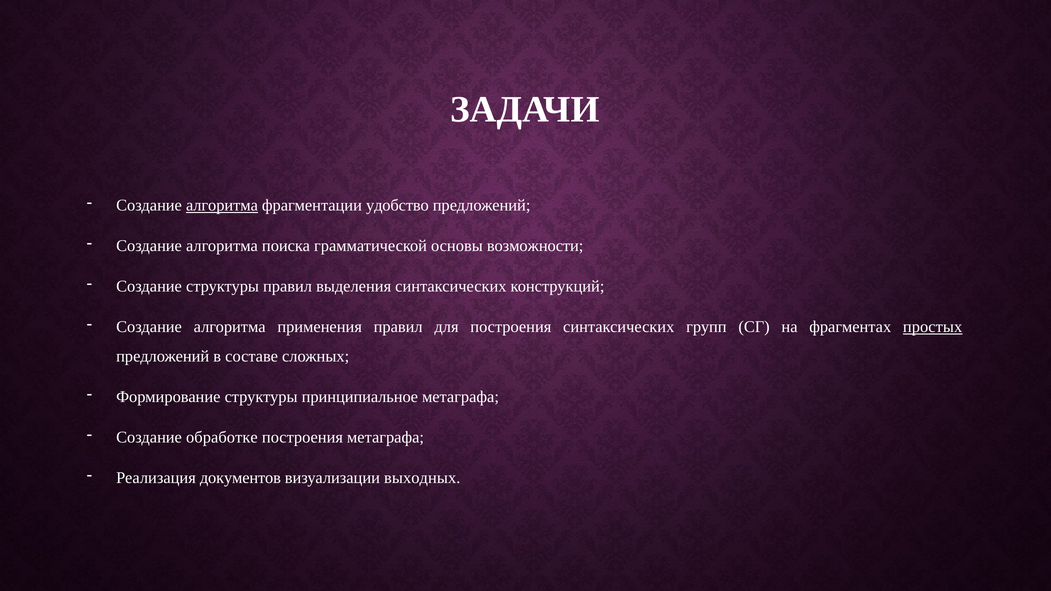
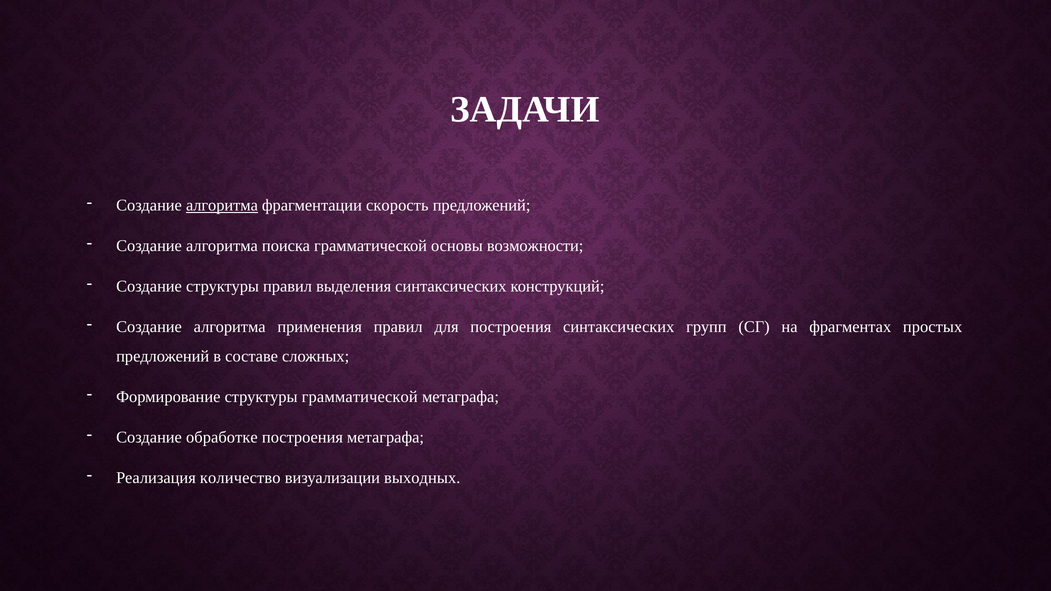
удобство: удобство -> скорость
простых underline: present -> none
структуры принципиальное: принципиальное -> грамматической
документов: документов -> количество
